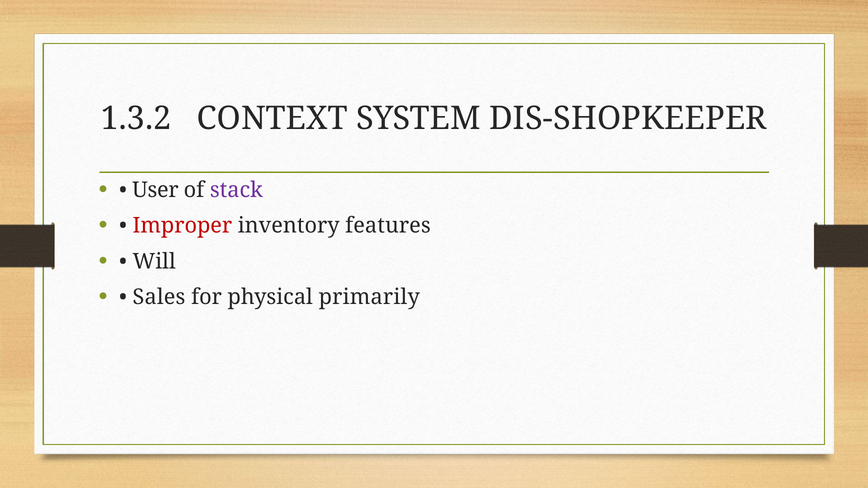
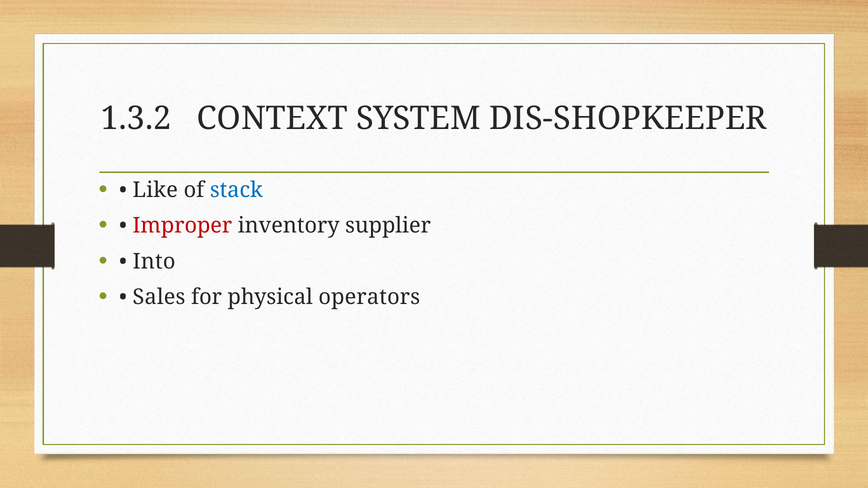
User: User -> Like
stack colour: purple -> blue
features: features -> supplier
Will: Will -> Into
primarily: primarily -> operators
